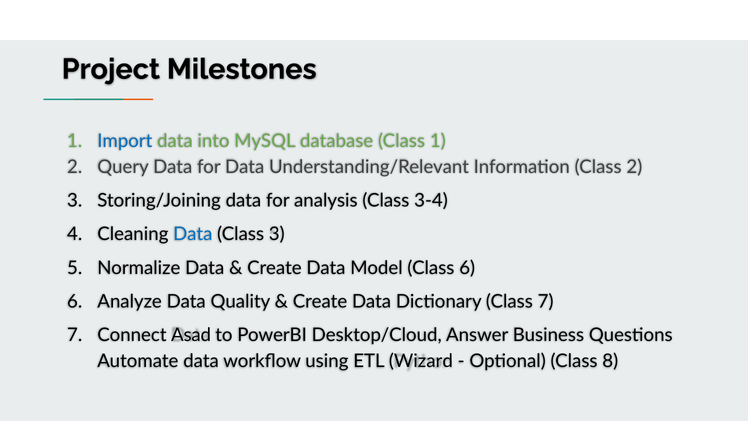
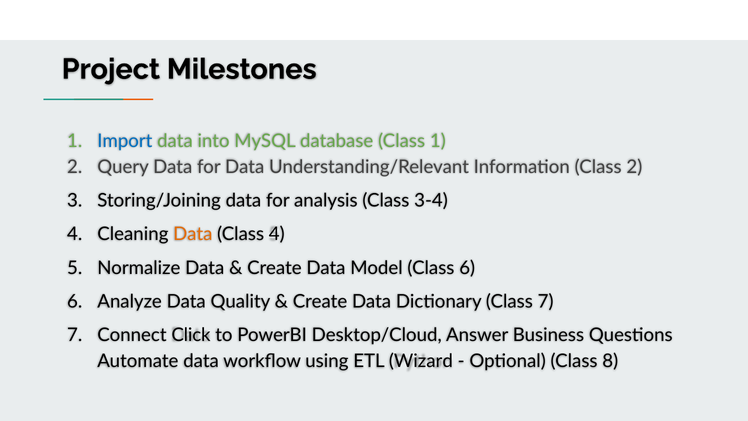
Data at (193, 234) colour: blue -> orange
Class 3: 3 -> 4
Asad: Asad -> Click
